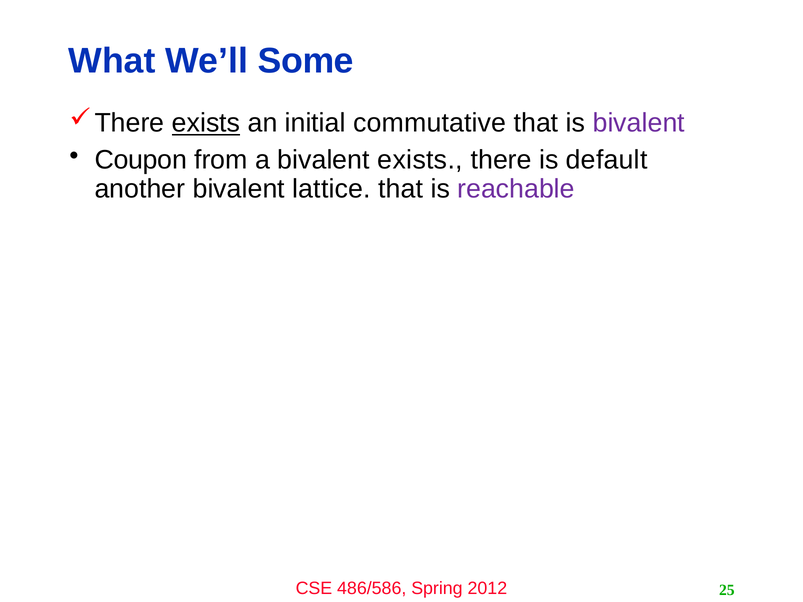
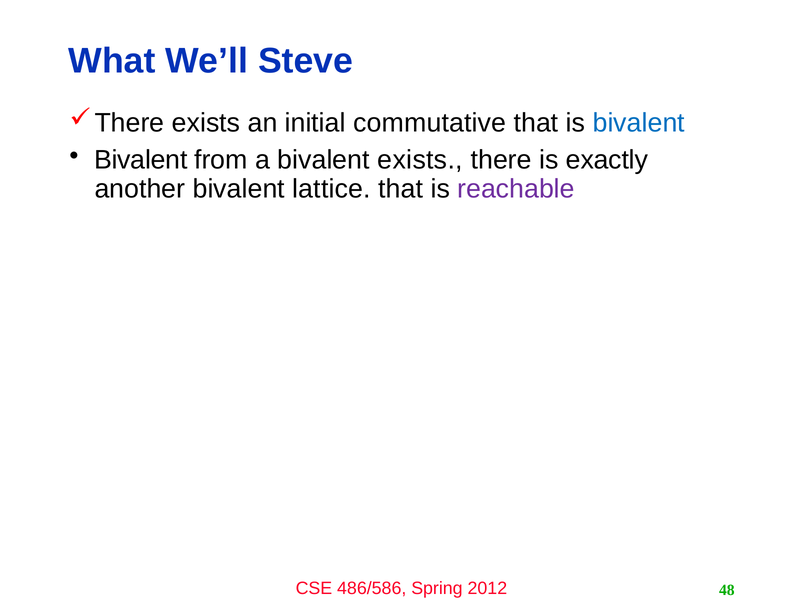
Some: Some -> Steve
exists at (206, 123) underline: present -> none
bivalent at (639, 123) colour: purple -> blue
Coupon at (141, 160): Coupon -> Bivalent
default: default -> exactly
25: 25 -> 48
